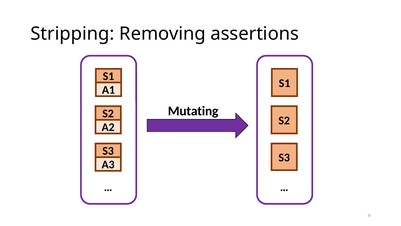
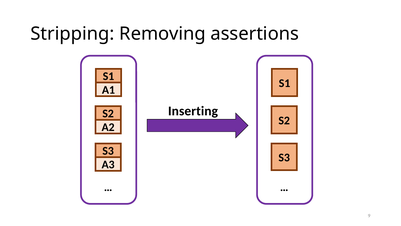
Mutating: Mutating -> Inserting
